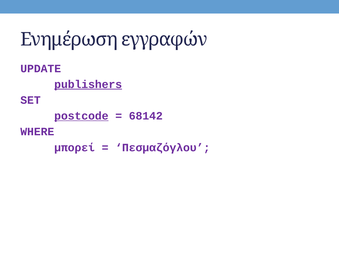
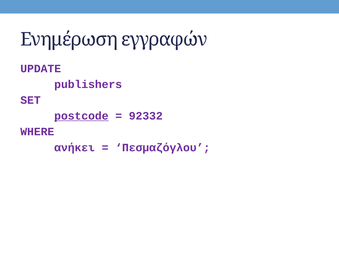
publishers underline: present -> none
68142: 68142 -> 92332
μπορεί: μπορεί -> ανήκει
